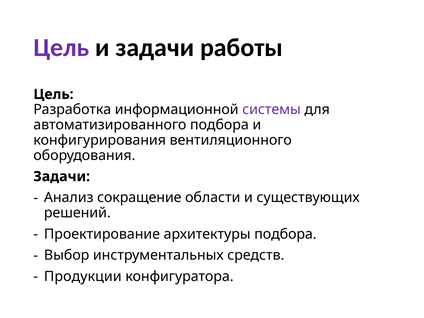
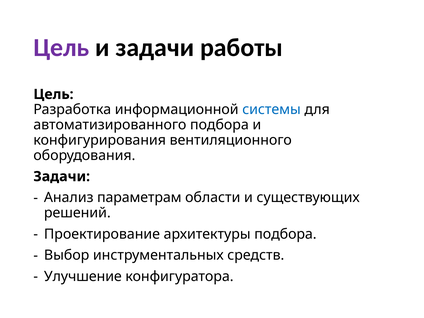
системы colour: purple -> blue
сокращение: сокращение -> параметрам
Продукции: Продукции -> Улучшение
